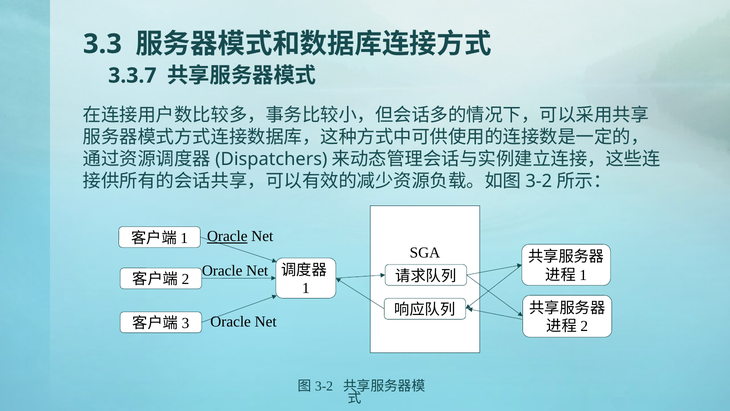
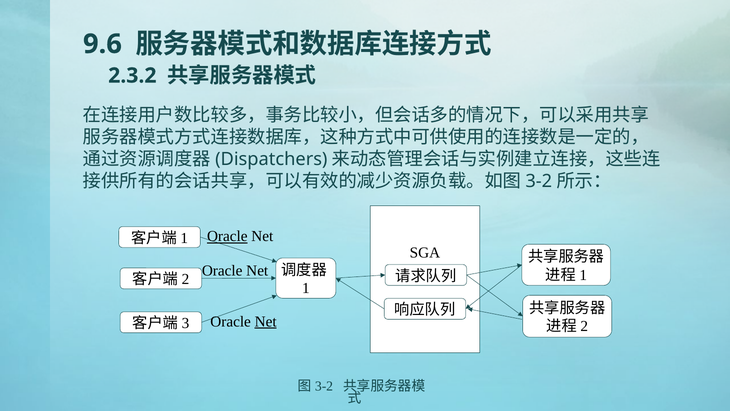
3.3: 3.3 -> 9.6
3.3.7: 3.3.7 -> 2.3.2
Net at (266, 321) underline: none -> present
